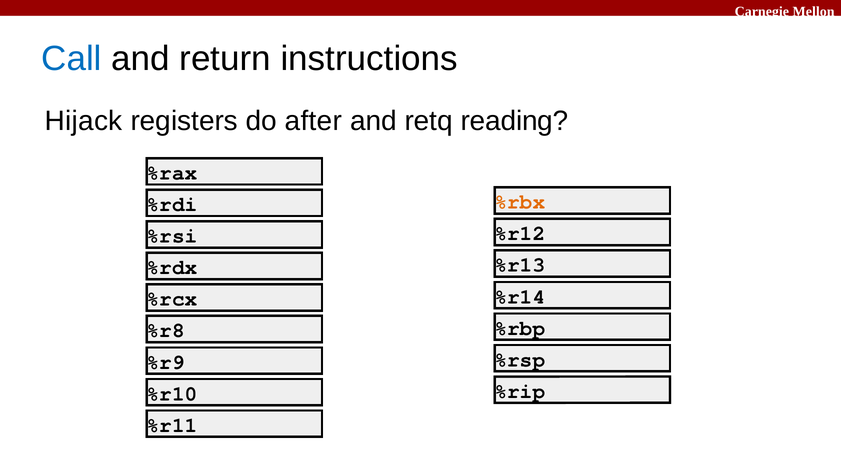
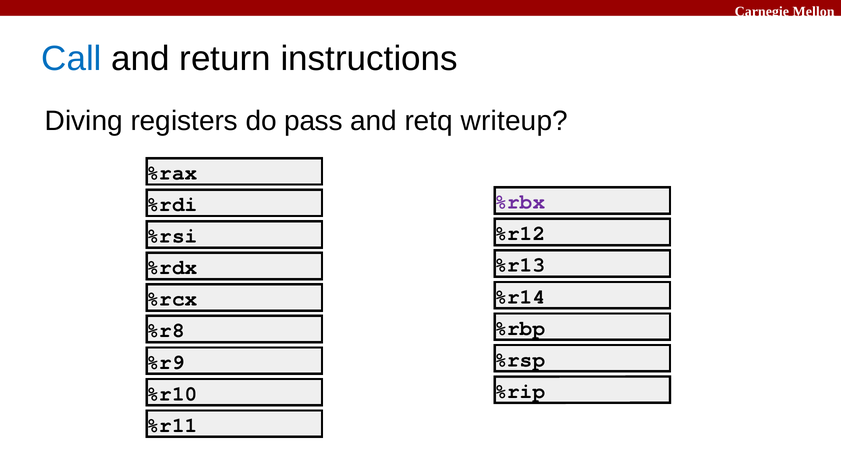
Hijack: Hijack -> Diving
after: after -> pass
reading: reading -> writeup
%rbx colour: orange -> purple
